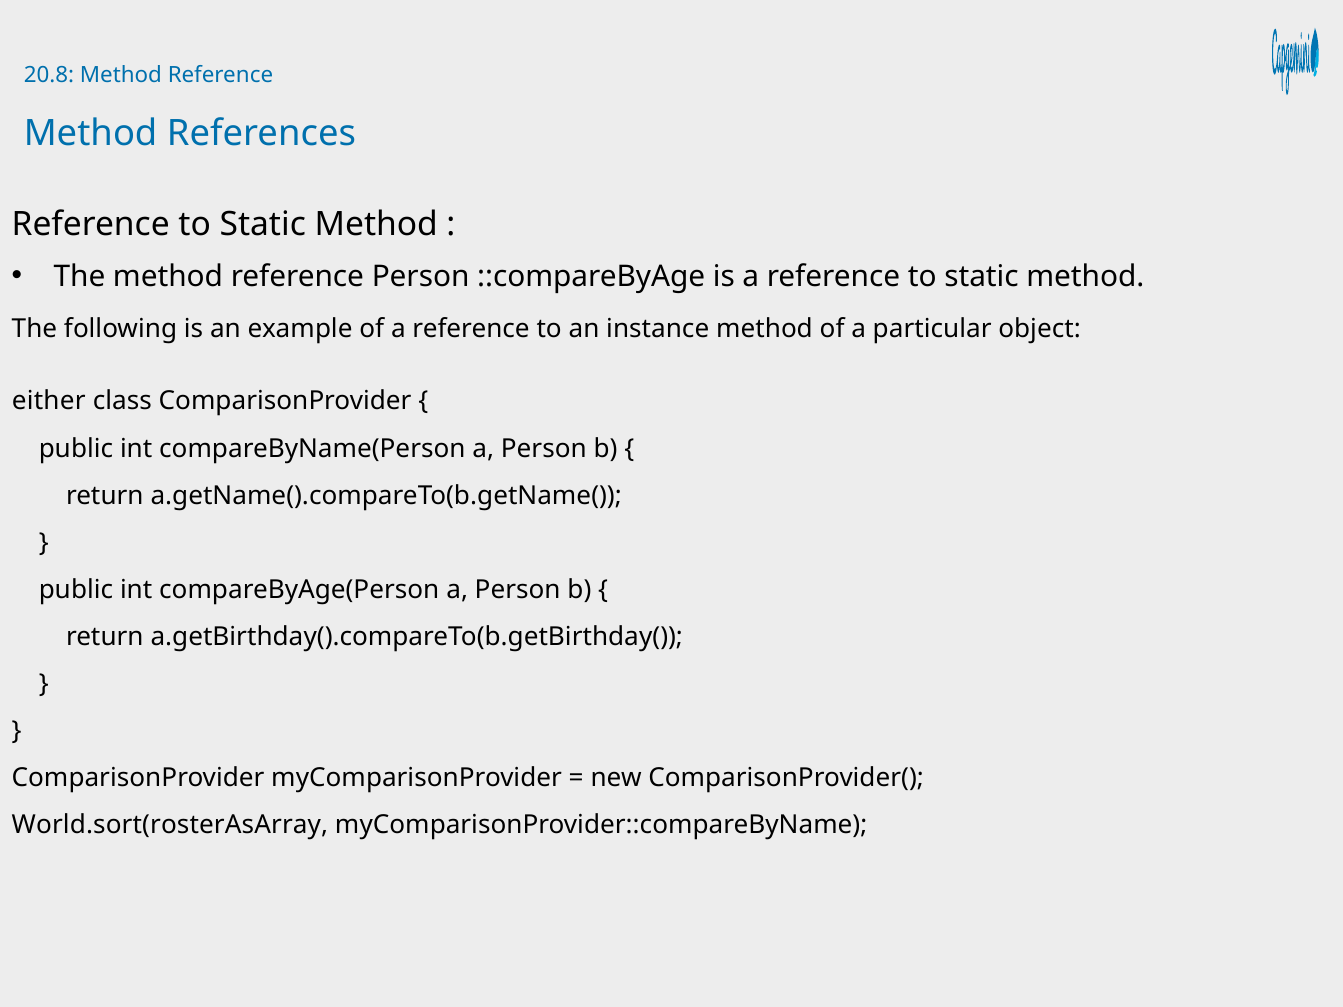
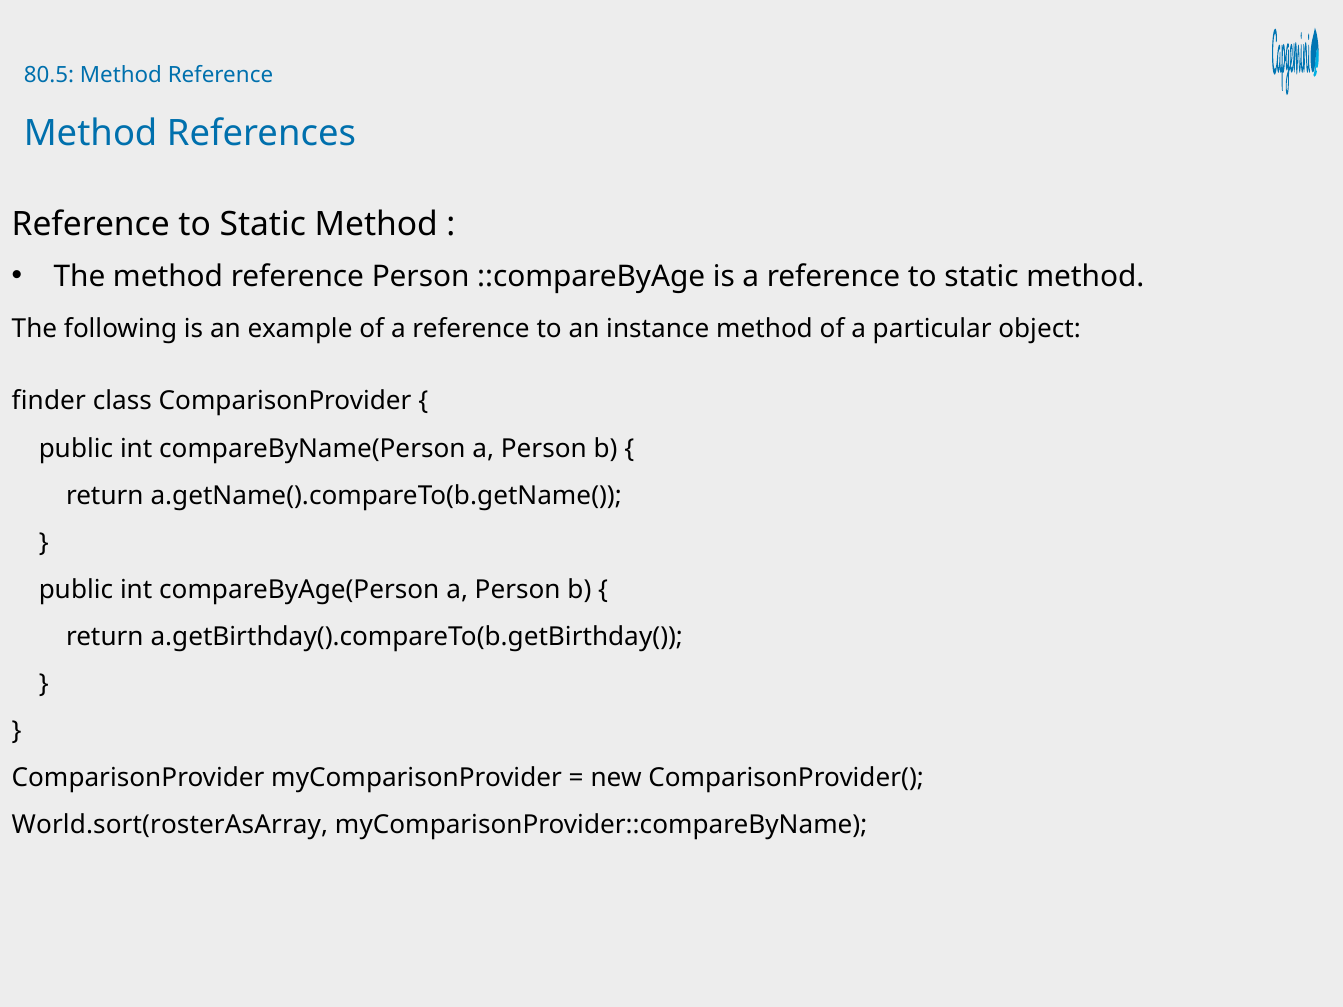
20.8: 20.8 -> 80.5
either: either -> finder
